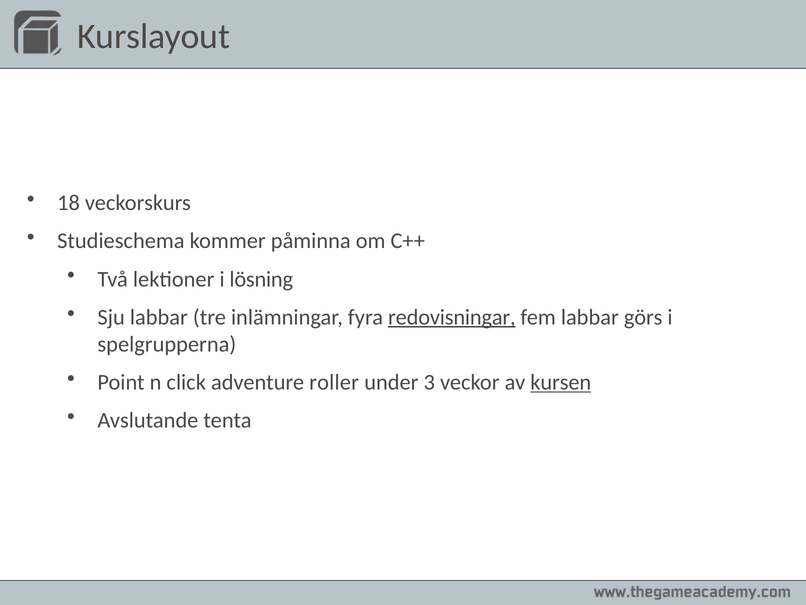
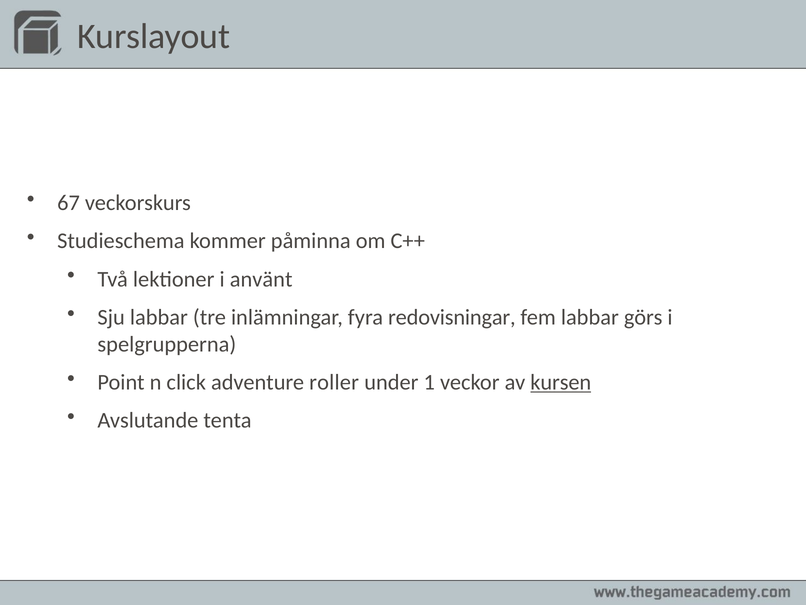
18: 18 -> 67
lösning: lösning -> använt
redovisningar underline: present -> none
3: 3 -> 1
